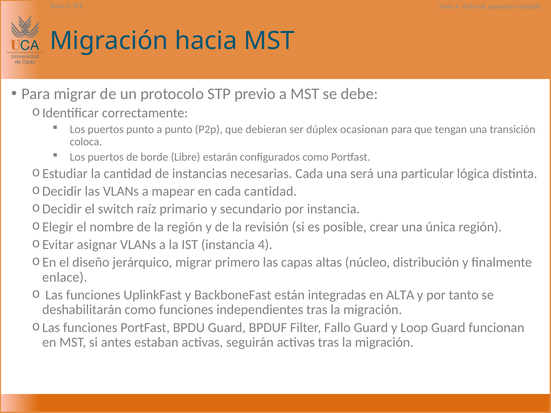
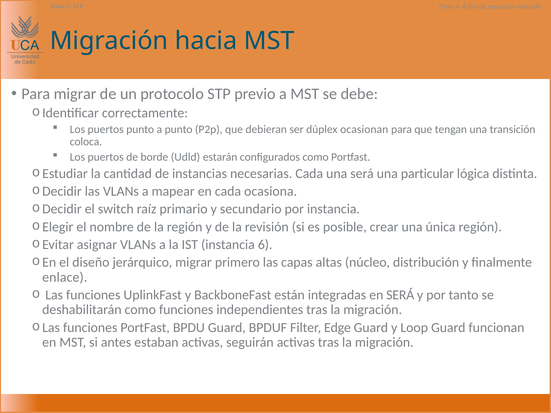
Libre: Libre -> Udld
cada cantidad: cantidad -> ocasiona
instancia 4: 4 -> 6
en ALTA: ALTA -> SERÁ
Fallo: Fallo -> Edge
